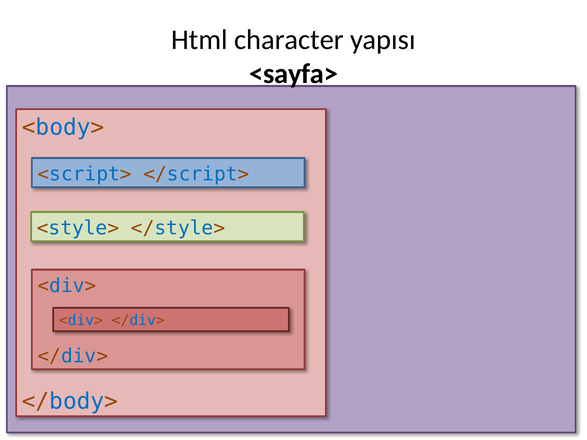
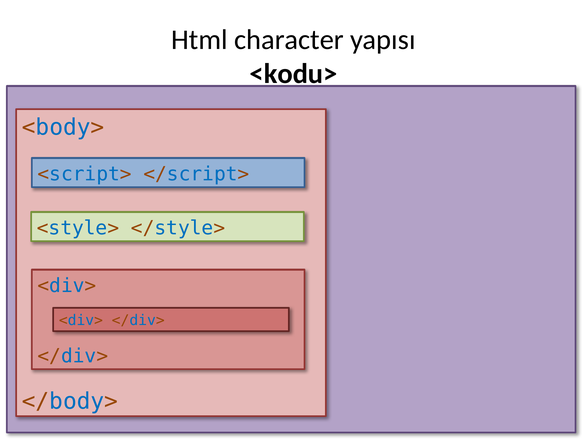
<sayfa>: <sayfa> -> <kodu>
